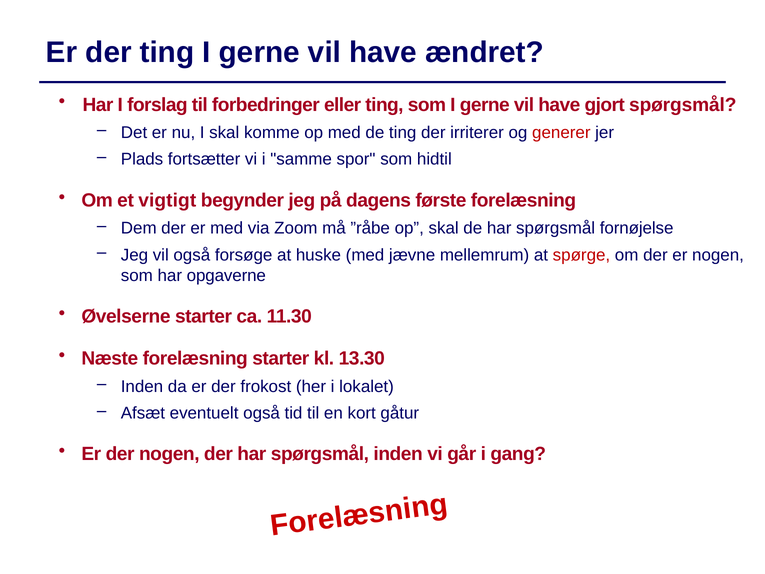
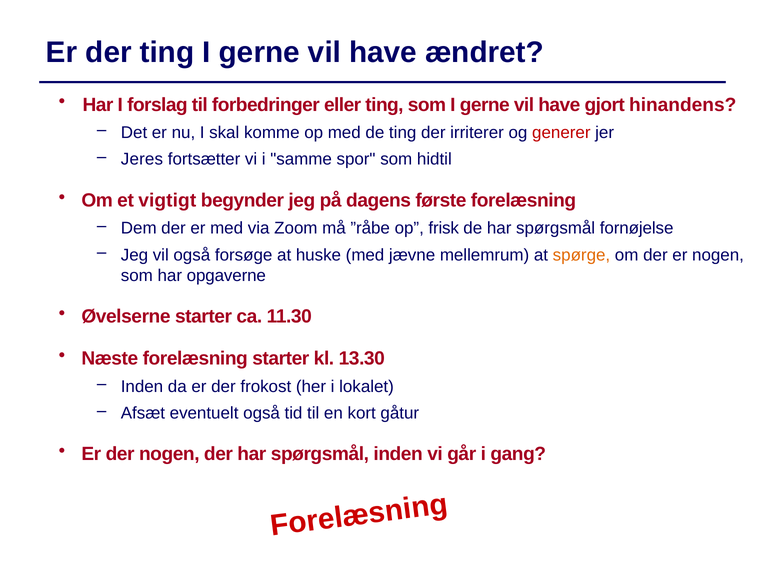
gjort spørgsmål: spørgsmål -> hinandens
Plads: Plads -> Jeres
op skal: skal -> frisk
spørge colour: red -> orange
